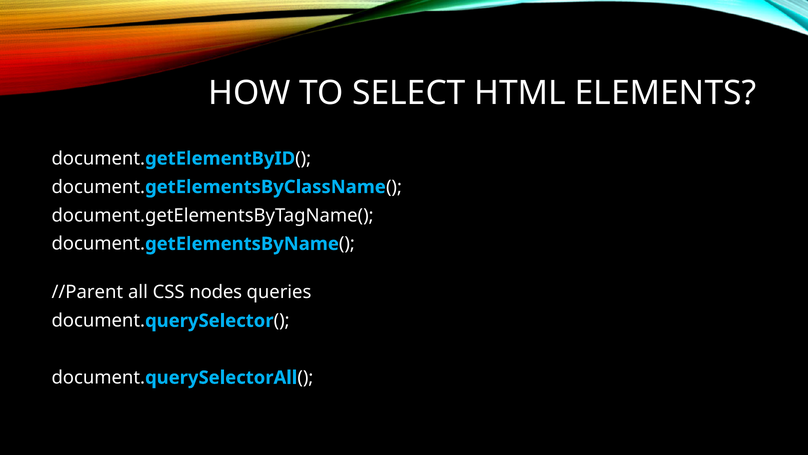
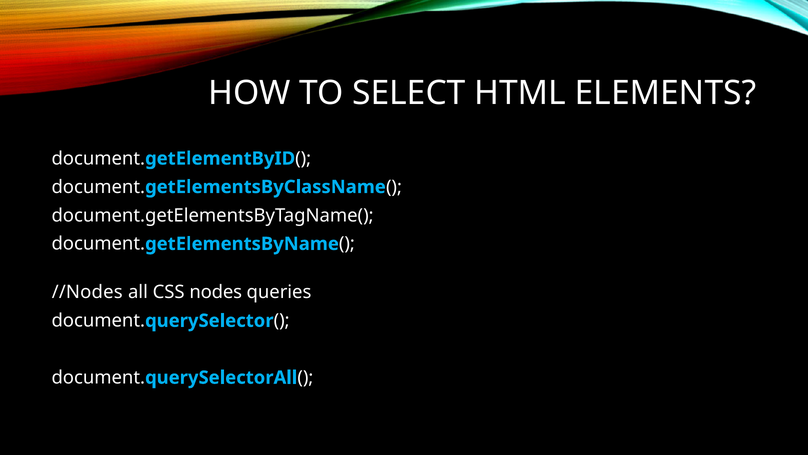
//Parent: //Parent -> //Nodes
